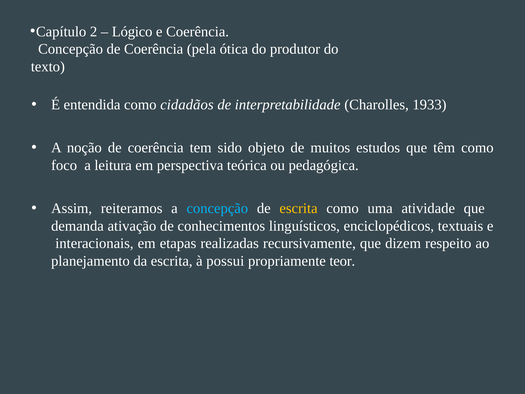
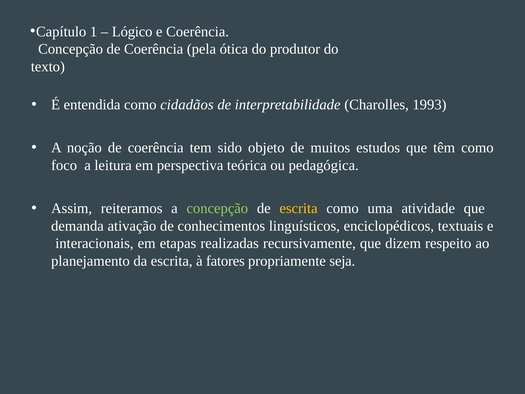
2: 2 -> 1
1933: 1933 -> 1993
concepção at (217, 208) colour: light blue -> light green
possui: possui -> fatores
teor: teor -> seja
